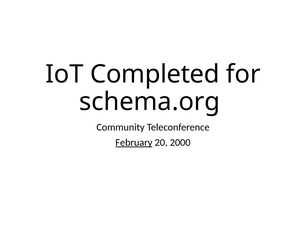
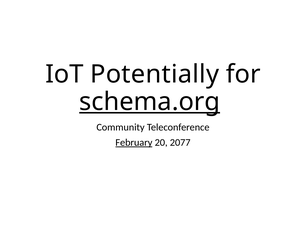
Completed: Completed -> Potentially
schema.org underline: none -> present
2000: 2000 -> 2077
